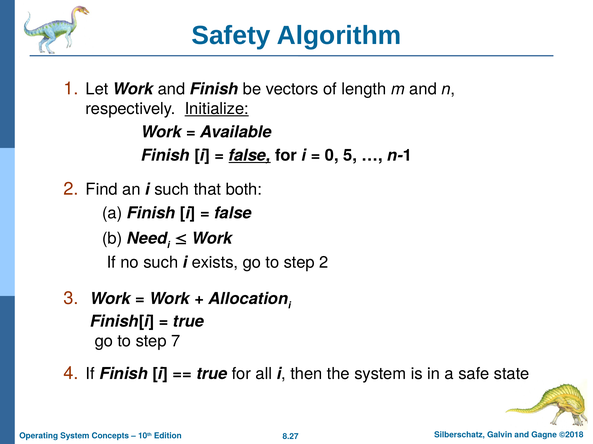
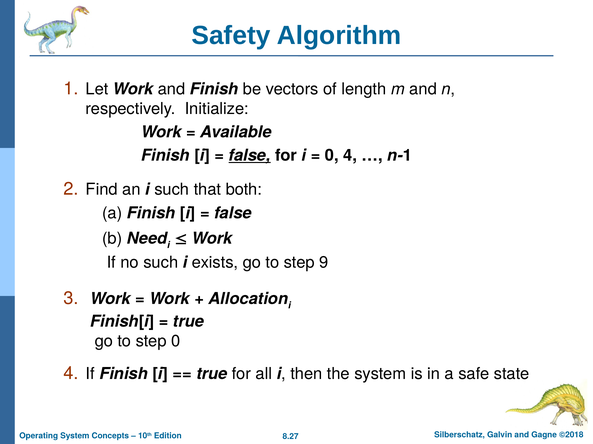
Initialize underline: present -> none
5 at (350, 156): 5 -> 4
step 2: 2 -> 9
step 7: 7 -> 0
